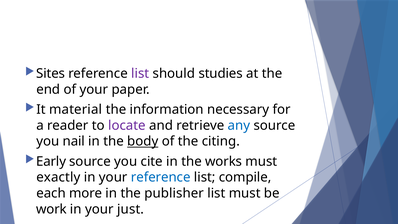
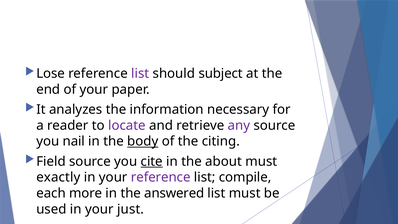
Sites: Sites -> Lose
studies: studies -> subject
material: material -> analyzes
any colour: blue -> purple
Early: Early -> Field
cite underline: none -> present
works: works -> about
reference at (161, 177) colour: blue -> purple
publisher: publisher -> answered
work: work -> used
